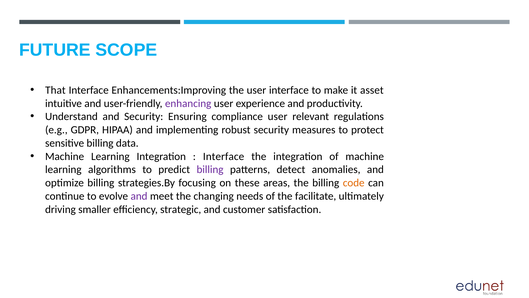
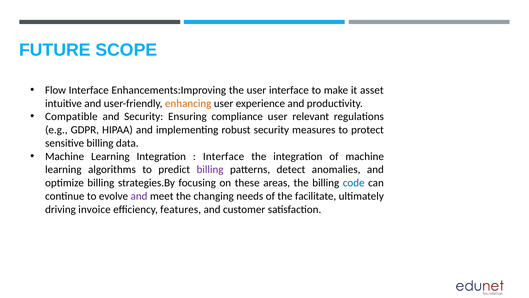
That: That -> Flow
enhancing colour: purple -> orange
Understand: Understand -> Compatible
code colour: orange -> blue
smaller: smaller -> invoice
strategic: strategic -> features
